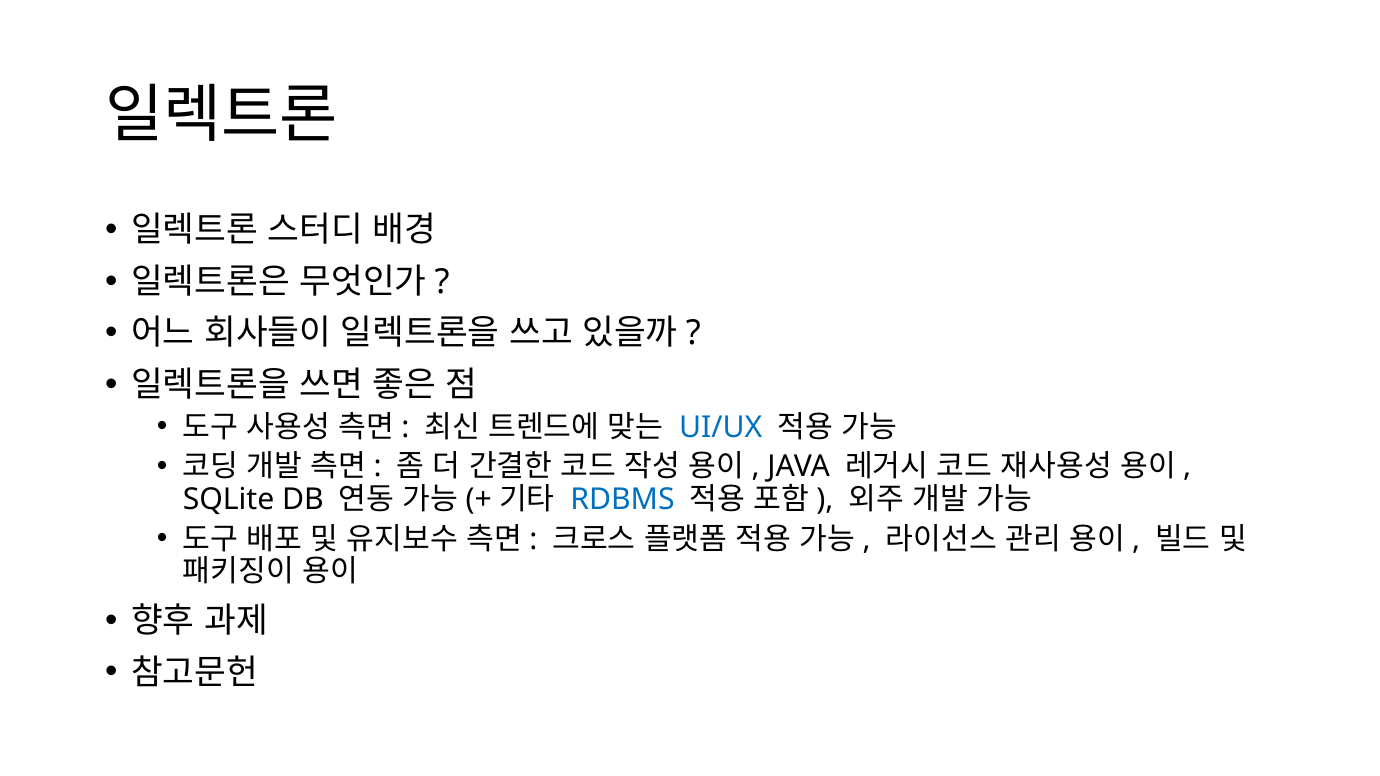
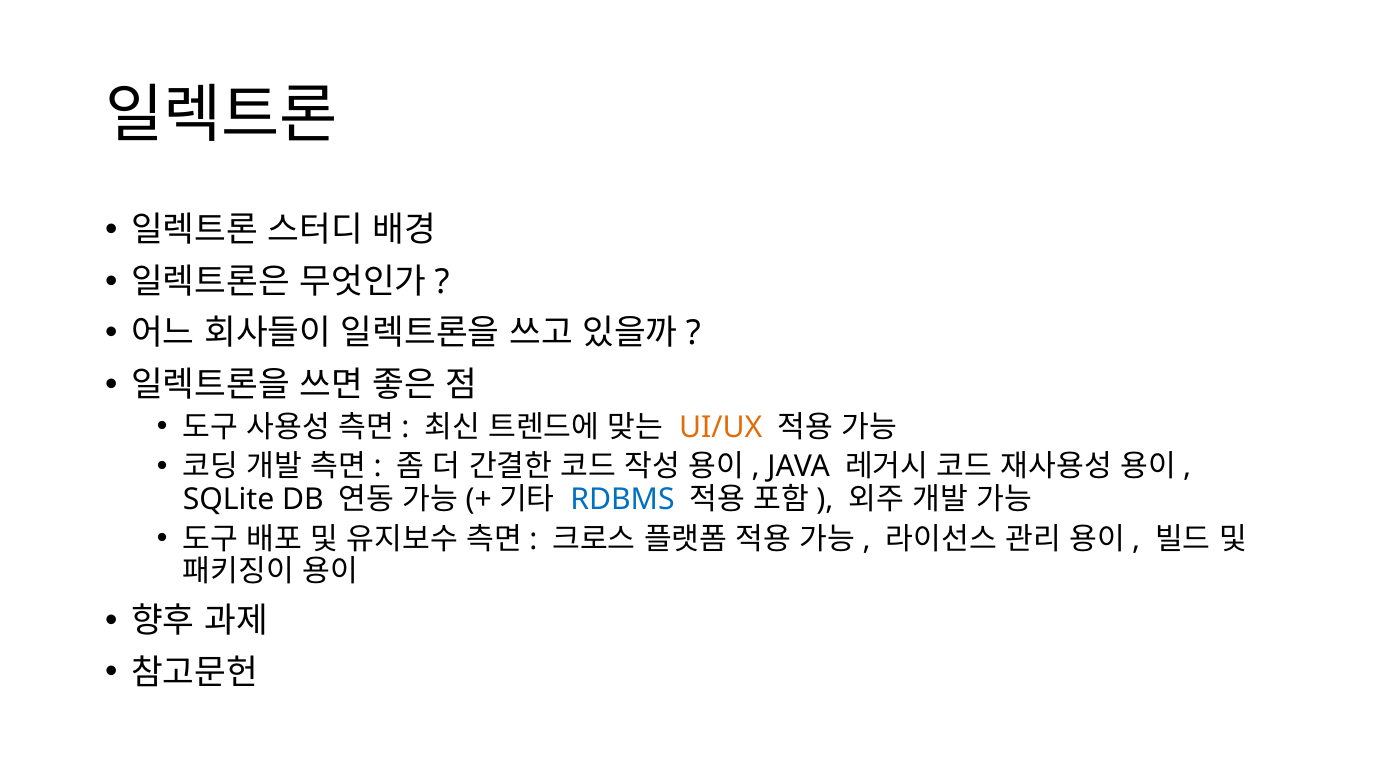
UI/UX colour: blue -> orange
